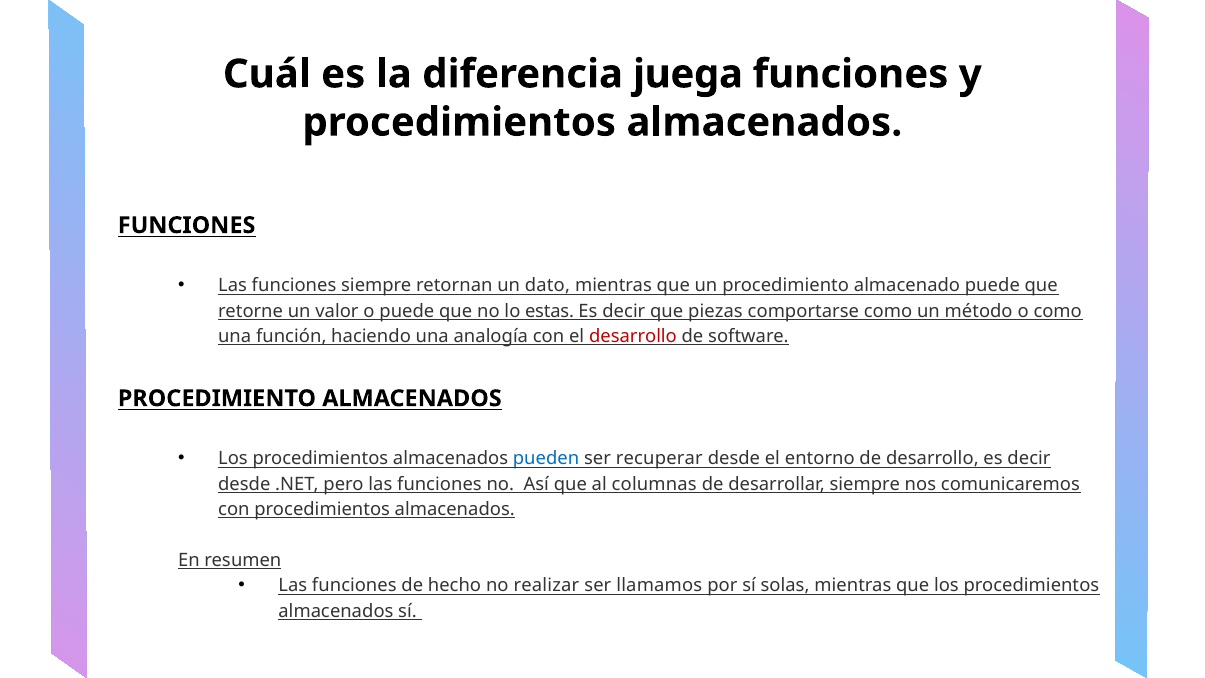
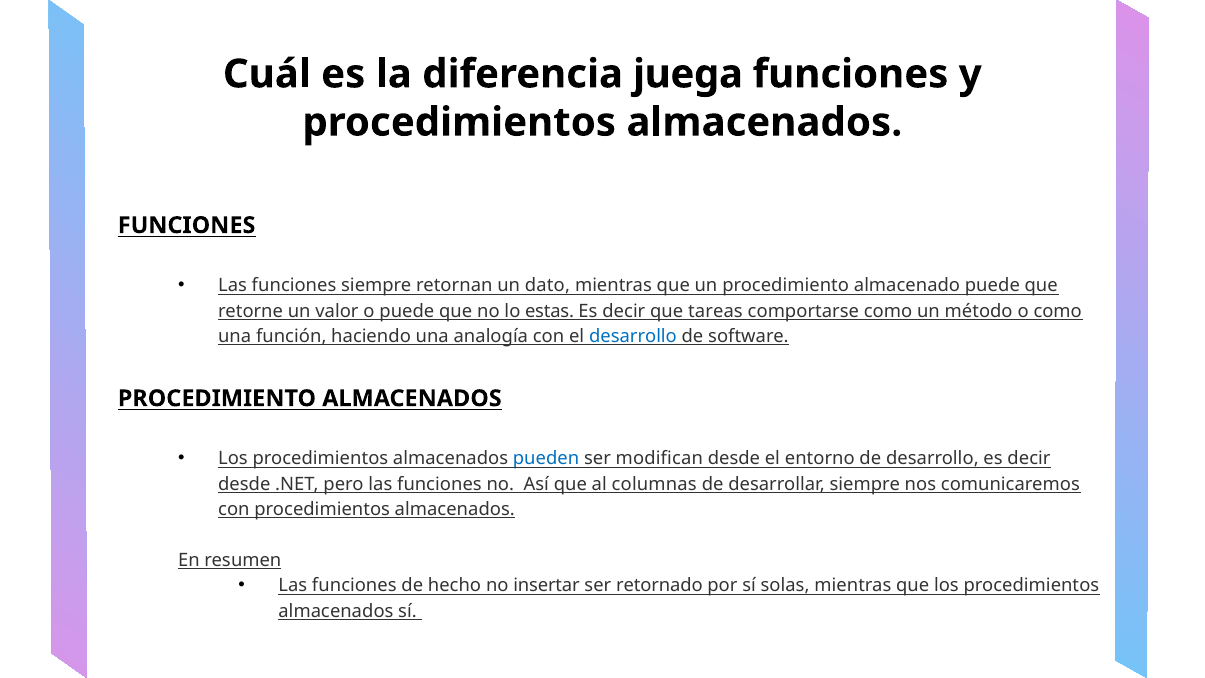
piezas: piezas -> tareas
desarrollo at (633, 336) colour: red -> blue
recuperar: recuperar -> modifican
realizar: realizar -> insertar
llamamos: llamamos -> retornado
